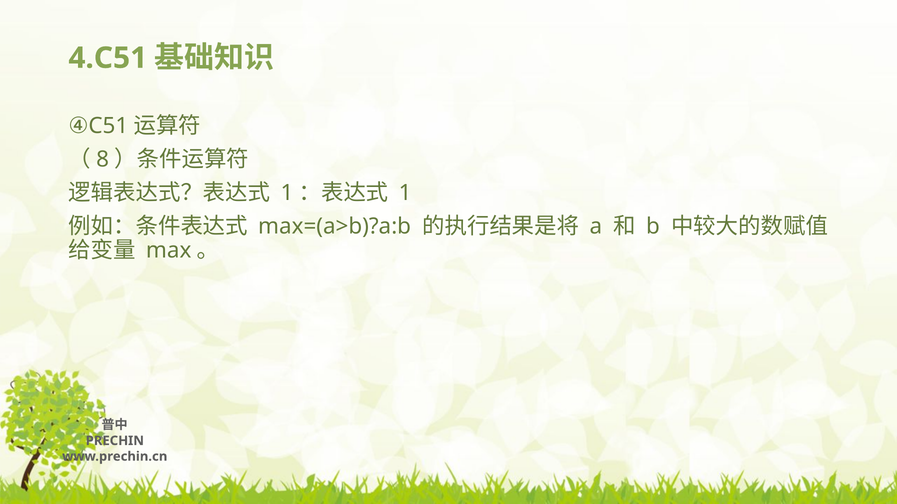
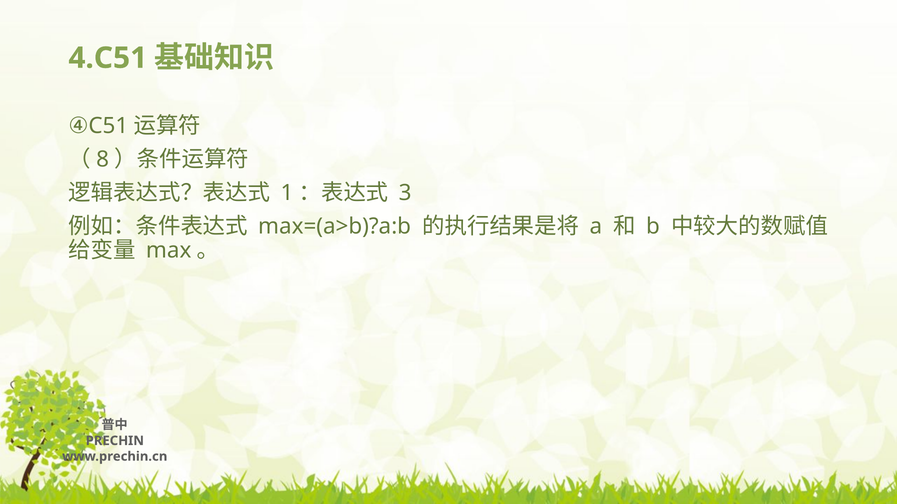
1 at (405, 193): 1 -> 3
